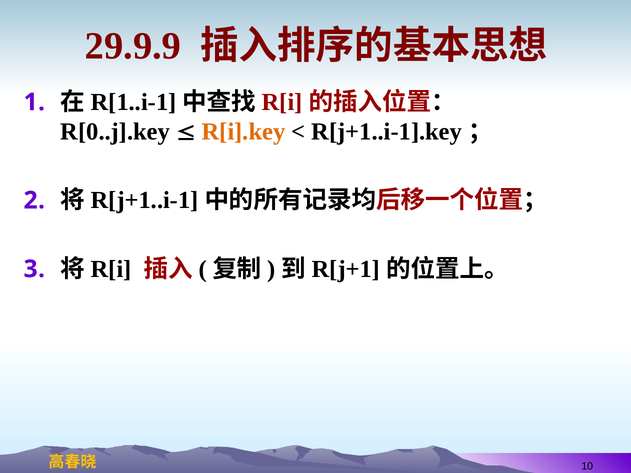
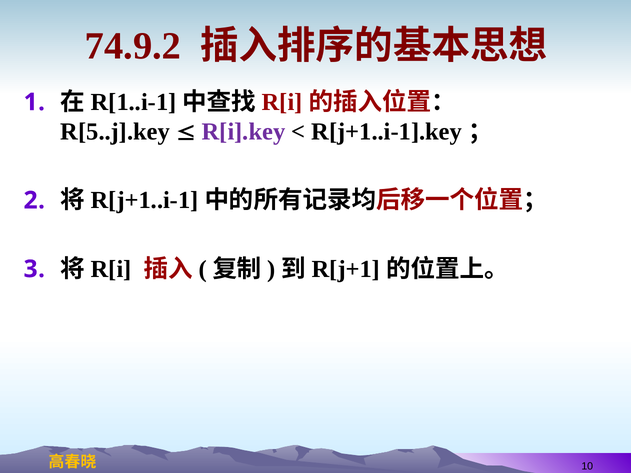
29.9.9: 29.9.9 -> 74.9.2
R[0..j].key: R[0..j].key -> R[5..j].key
R[i].key colour: orange -> purple
